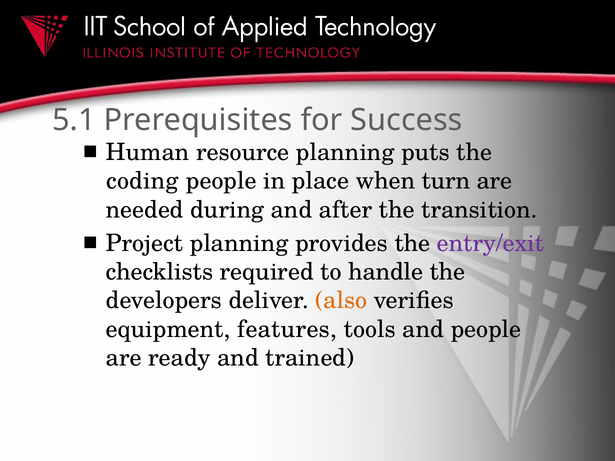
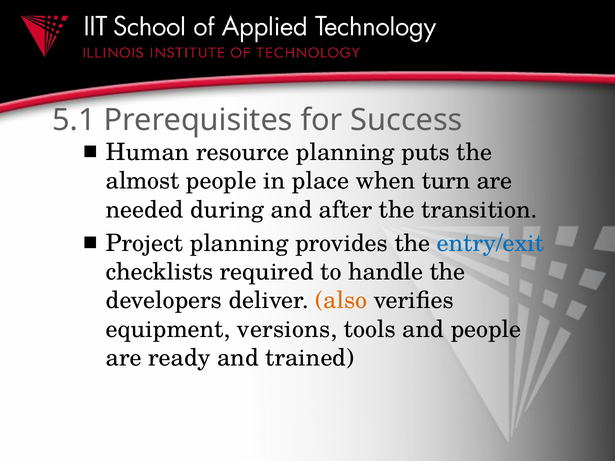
coding: coding -> almost
entry/exit colour: purple -> blue
features: features -> versions
